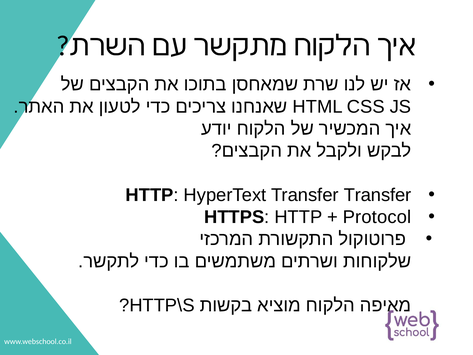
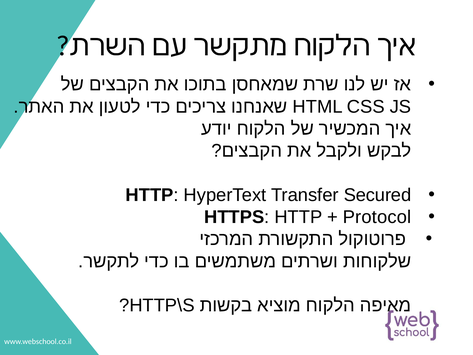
Transfer Transfer: Transfer -> Secured
